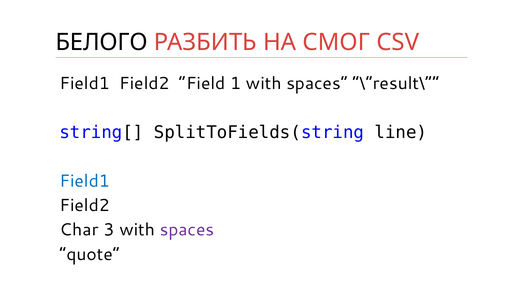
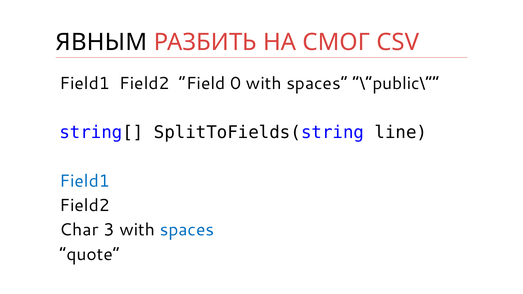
БЕЛОГО: БЕЛОГО -> ЯВНЫМ
1: 1 -> 0
\”result\: \”result\ -> \”public\
spaces at (187, 230) colour: purple -> blue
